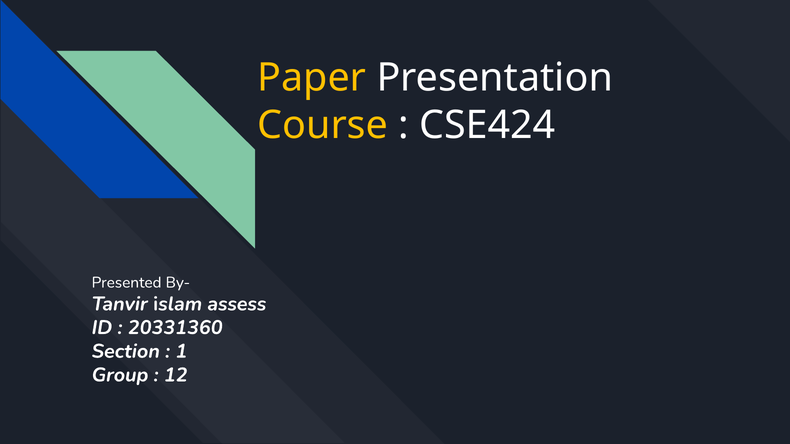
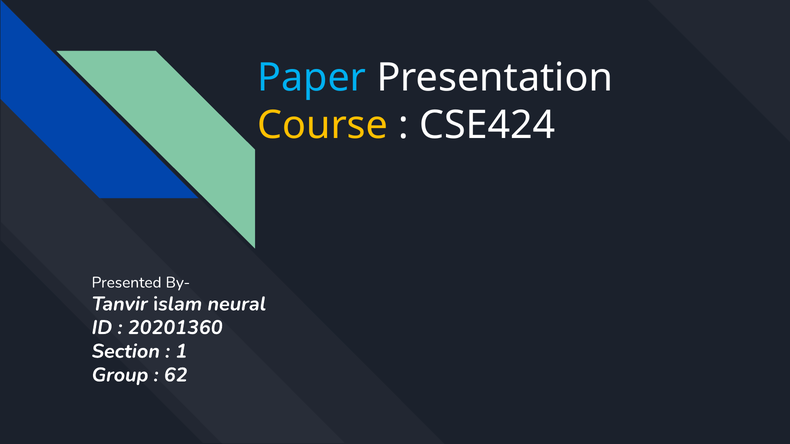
Paper colour: yellow -> light blue
assess: assess -> neural
20331360: 20331360 -> 20201360
12: 12 -> 62
